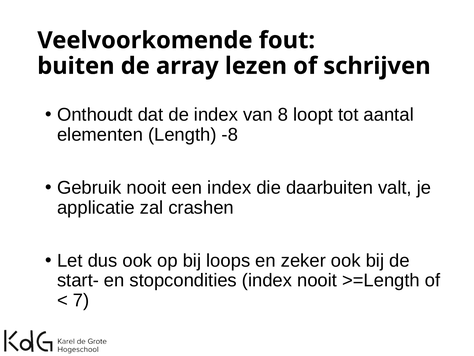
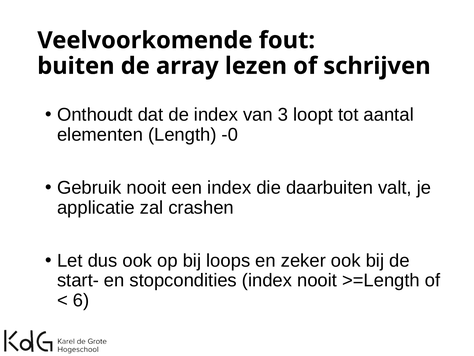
8: 8 -> 3
-8: -8 -> -0
7: 7 -> 6
